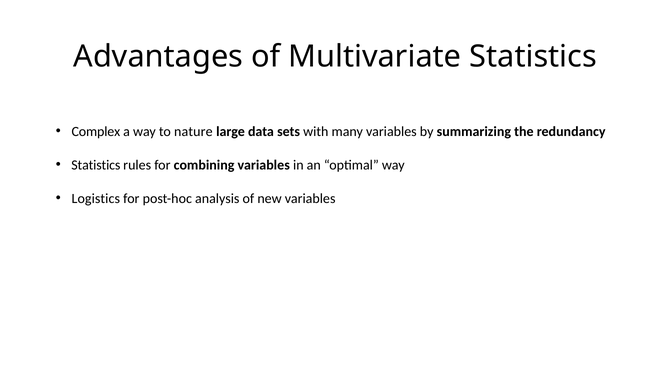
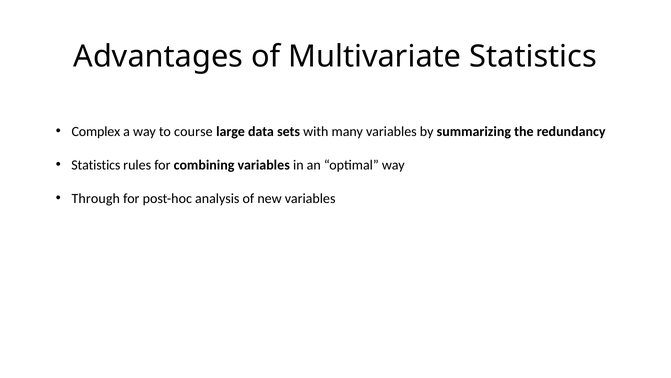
nature: nature -> course
Logistics: Logistics -> Through
